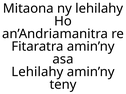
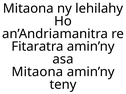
Lehilahy at (37, 72): Lehilahy -> Mitaona
